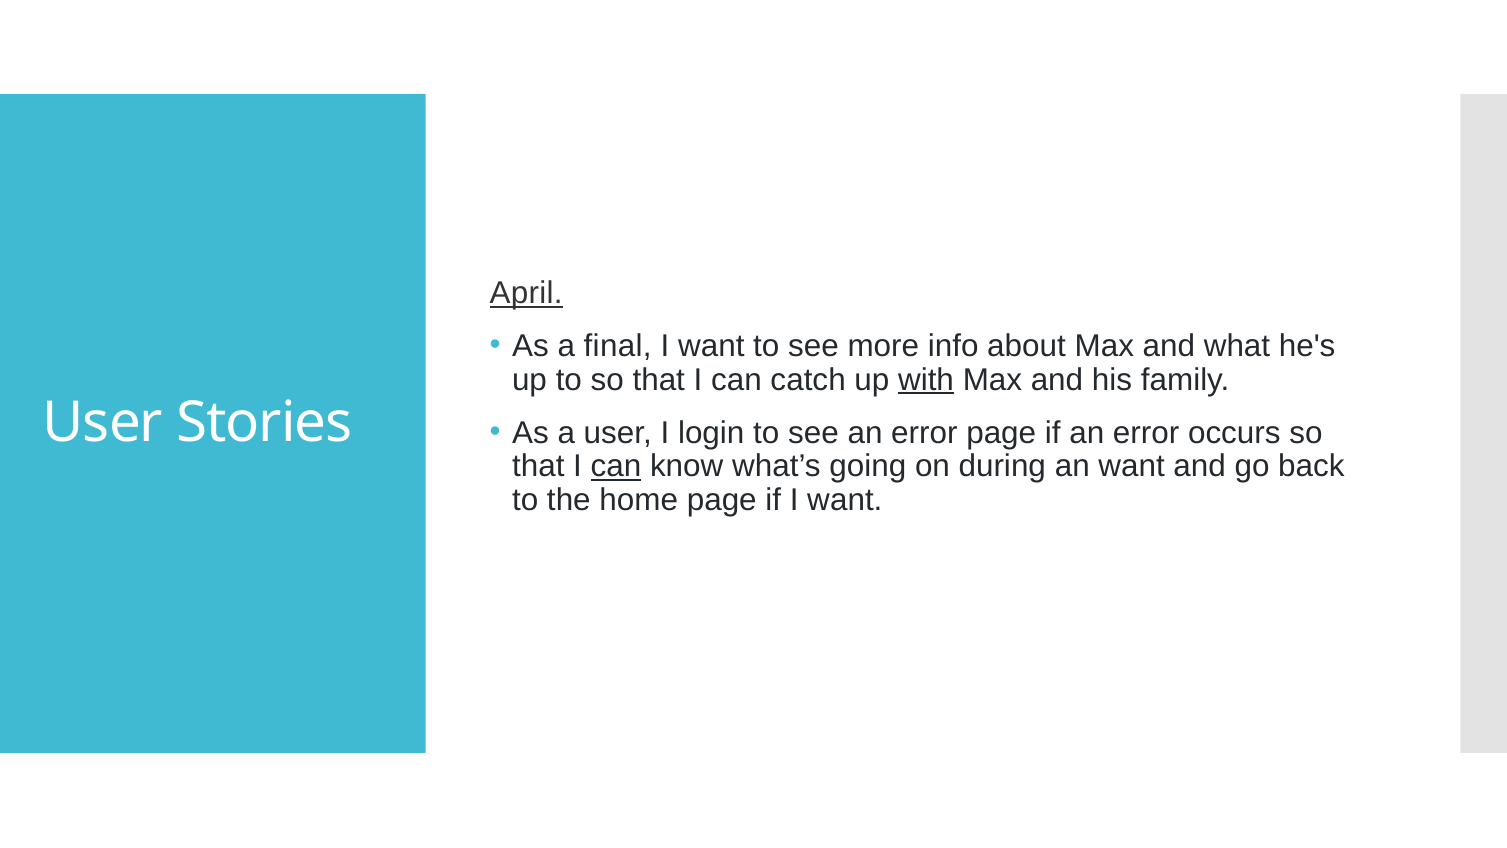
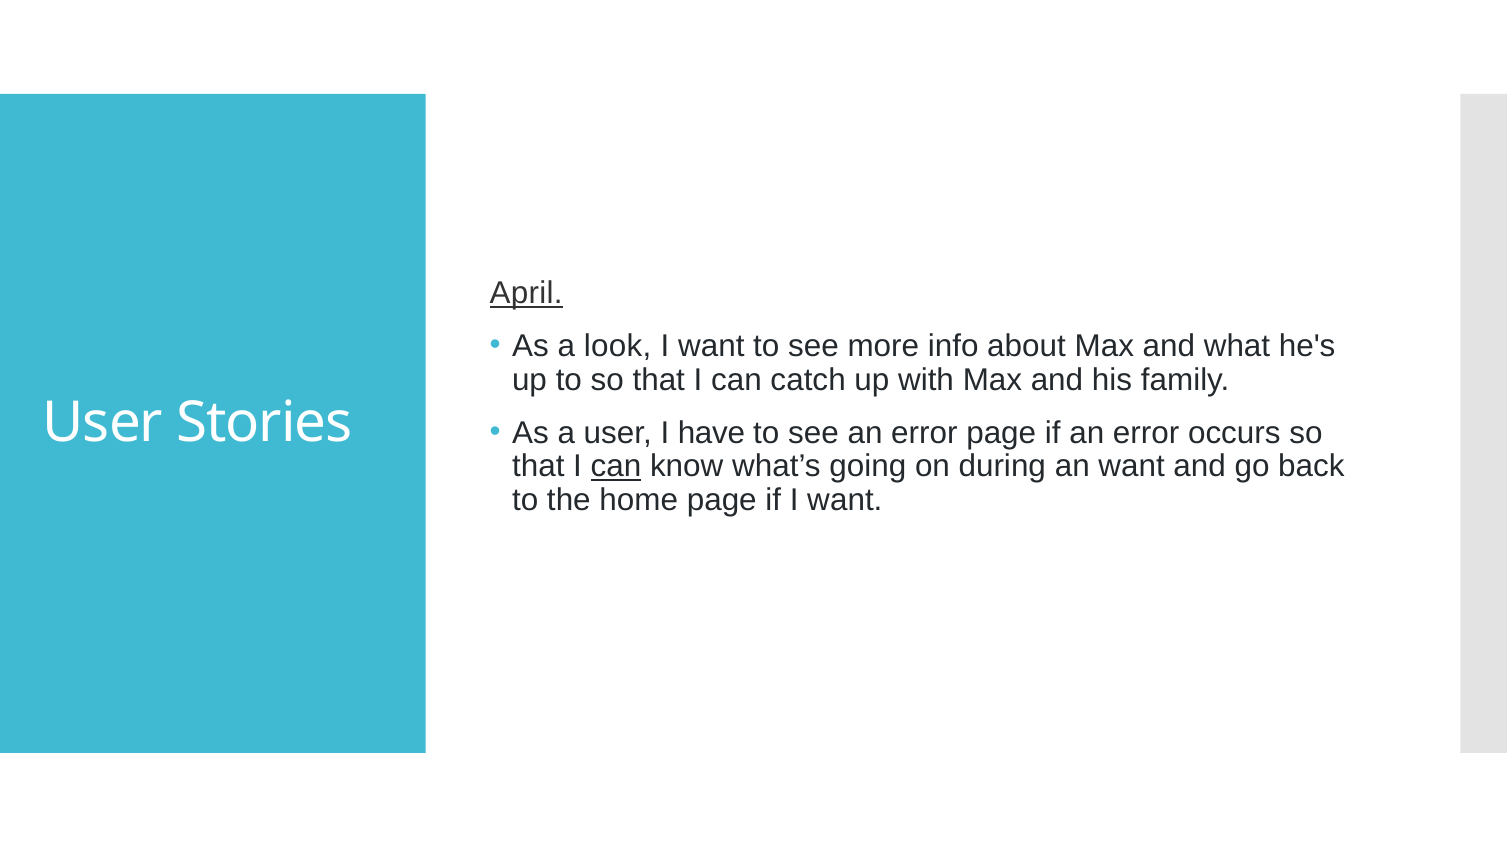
final: final -> look
with underline: present -> none
login: login -> have
